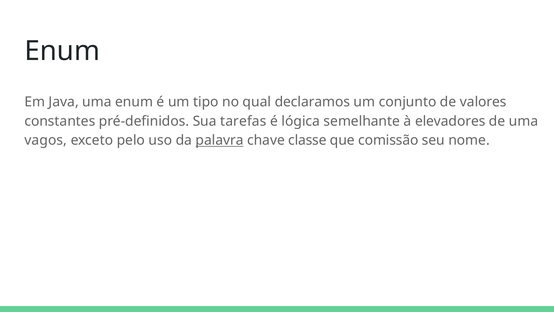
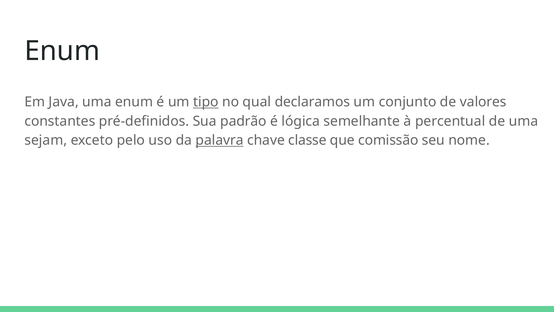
tipo underline: none -> present
tarefas: tarefas -> padrão
elevadores: elevadores -> percentual
vagos: vagos -> sejam
